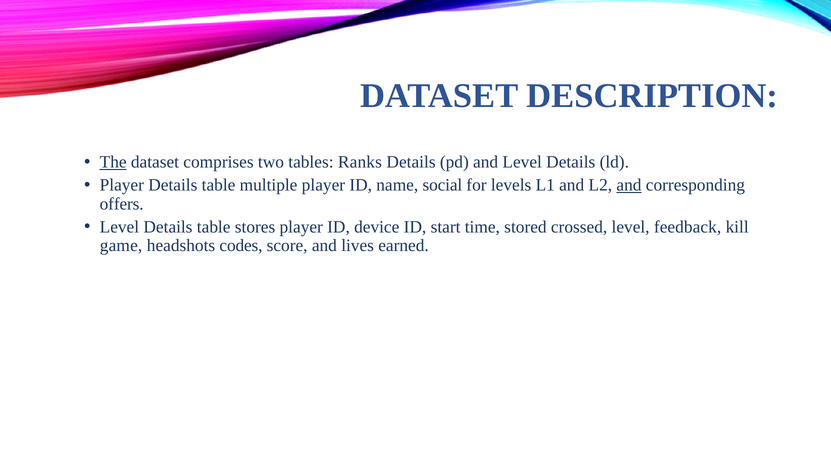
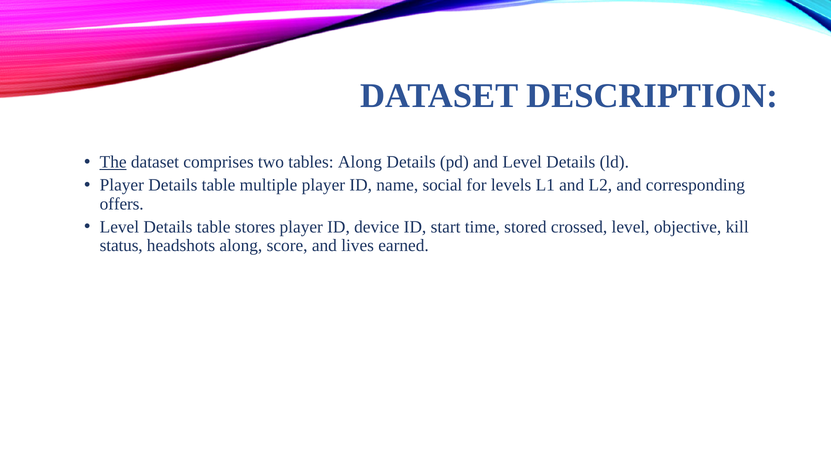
tables Ranks: Ranks -> Along
and at (629, 185) underline: present -> none
feedback: feedback -> objective
game: game -> status
headshots codes: codes -> along
